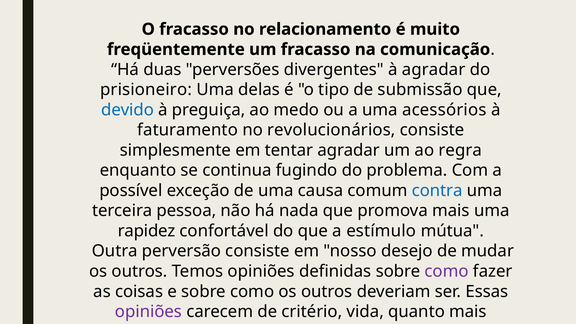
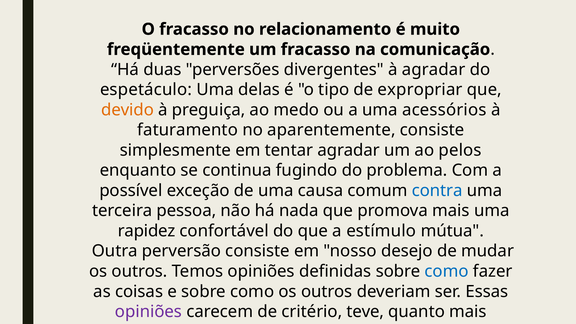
prisioneiro: prisioneiro -> espetáculo
submissão: submissão -> expropriar
devido colour: blue -> orange
revolucionários: revolucionários -> aparentemente
regra: regra -> pelos
como at (447, 271) colour: purple -> blue
vida: vida -> teve
